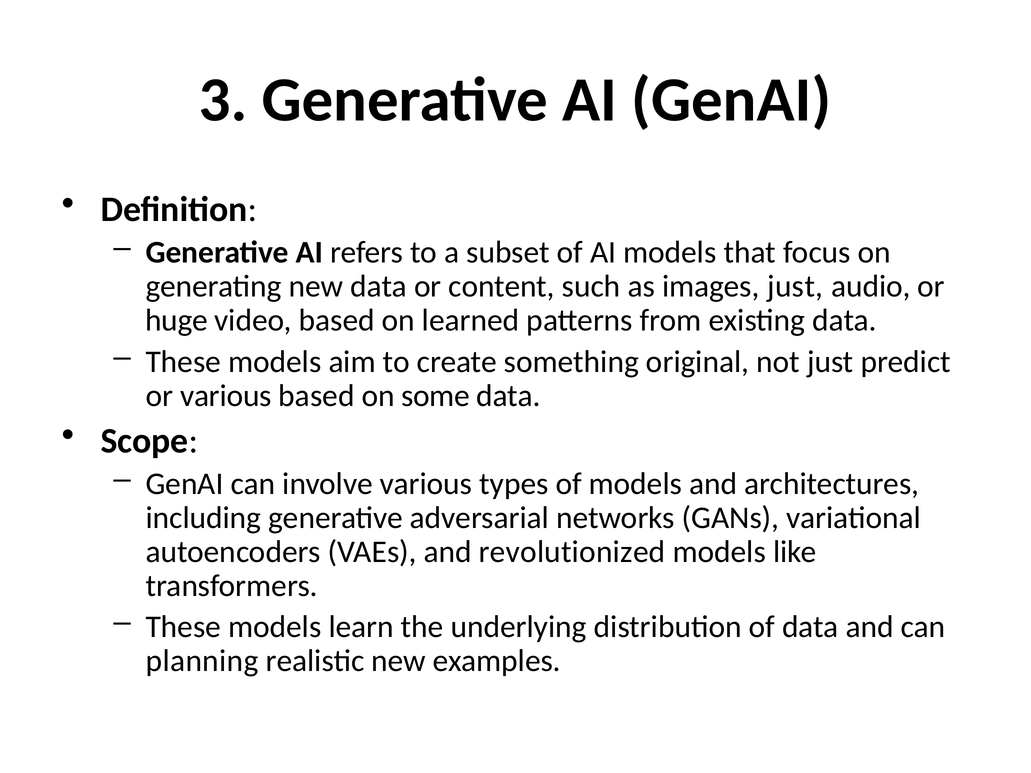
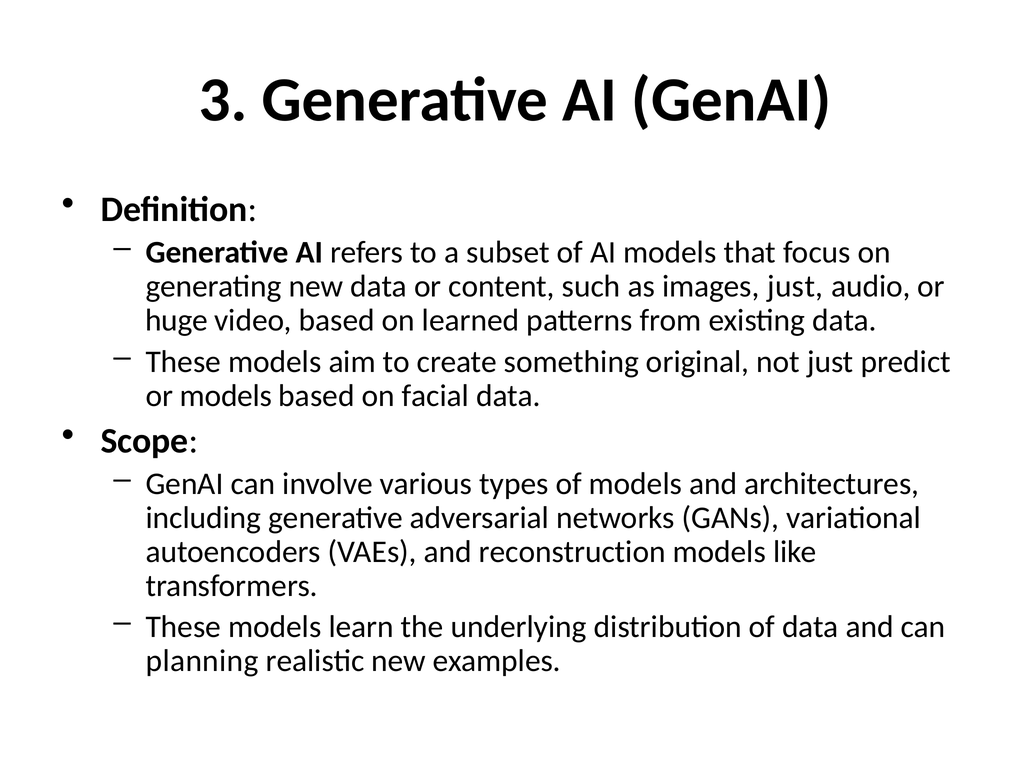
or various: various -> models
some: some -> facial
revolutionized: revolutionized -> reconstruction
